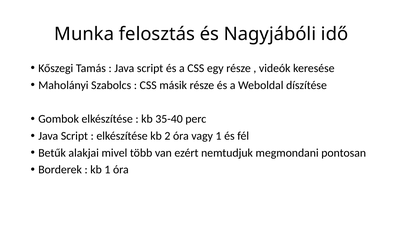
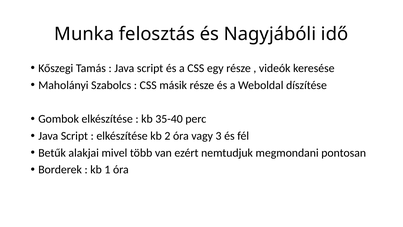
vagy 1: 1 -> 3
